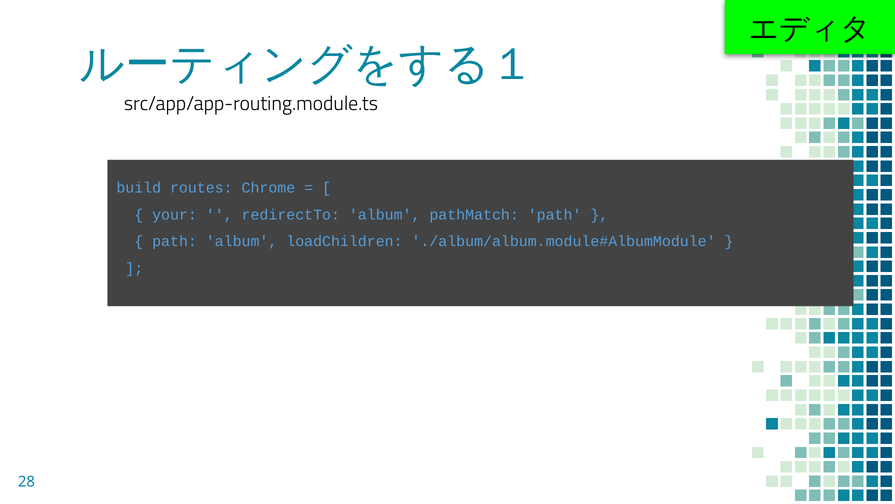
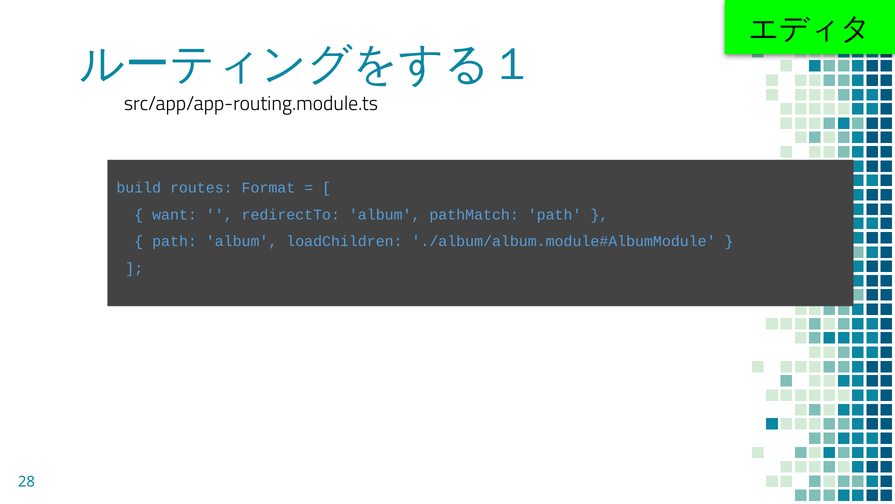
Chrome: Chrome -> Format
your: your -> want
